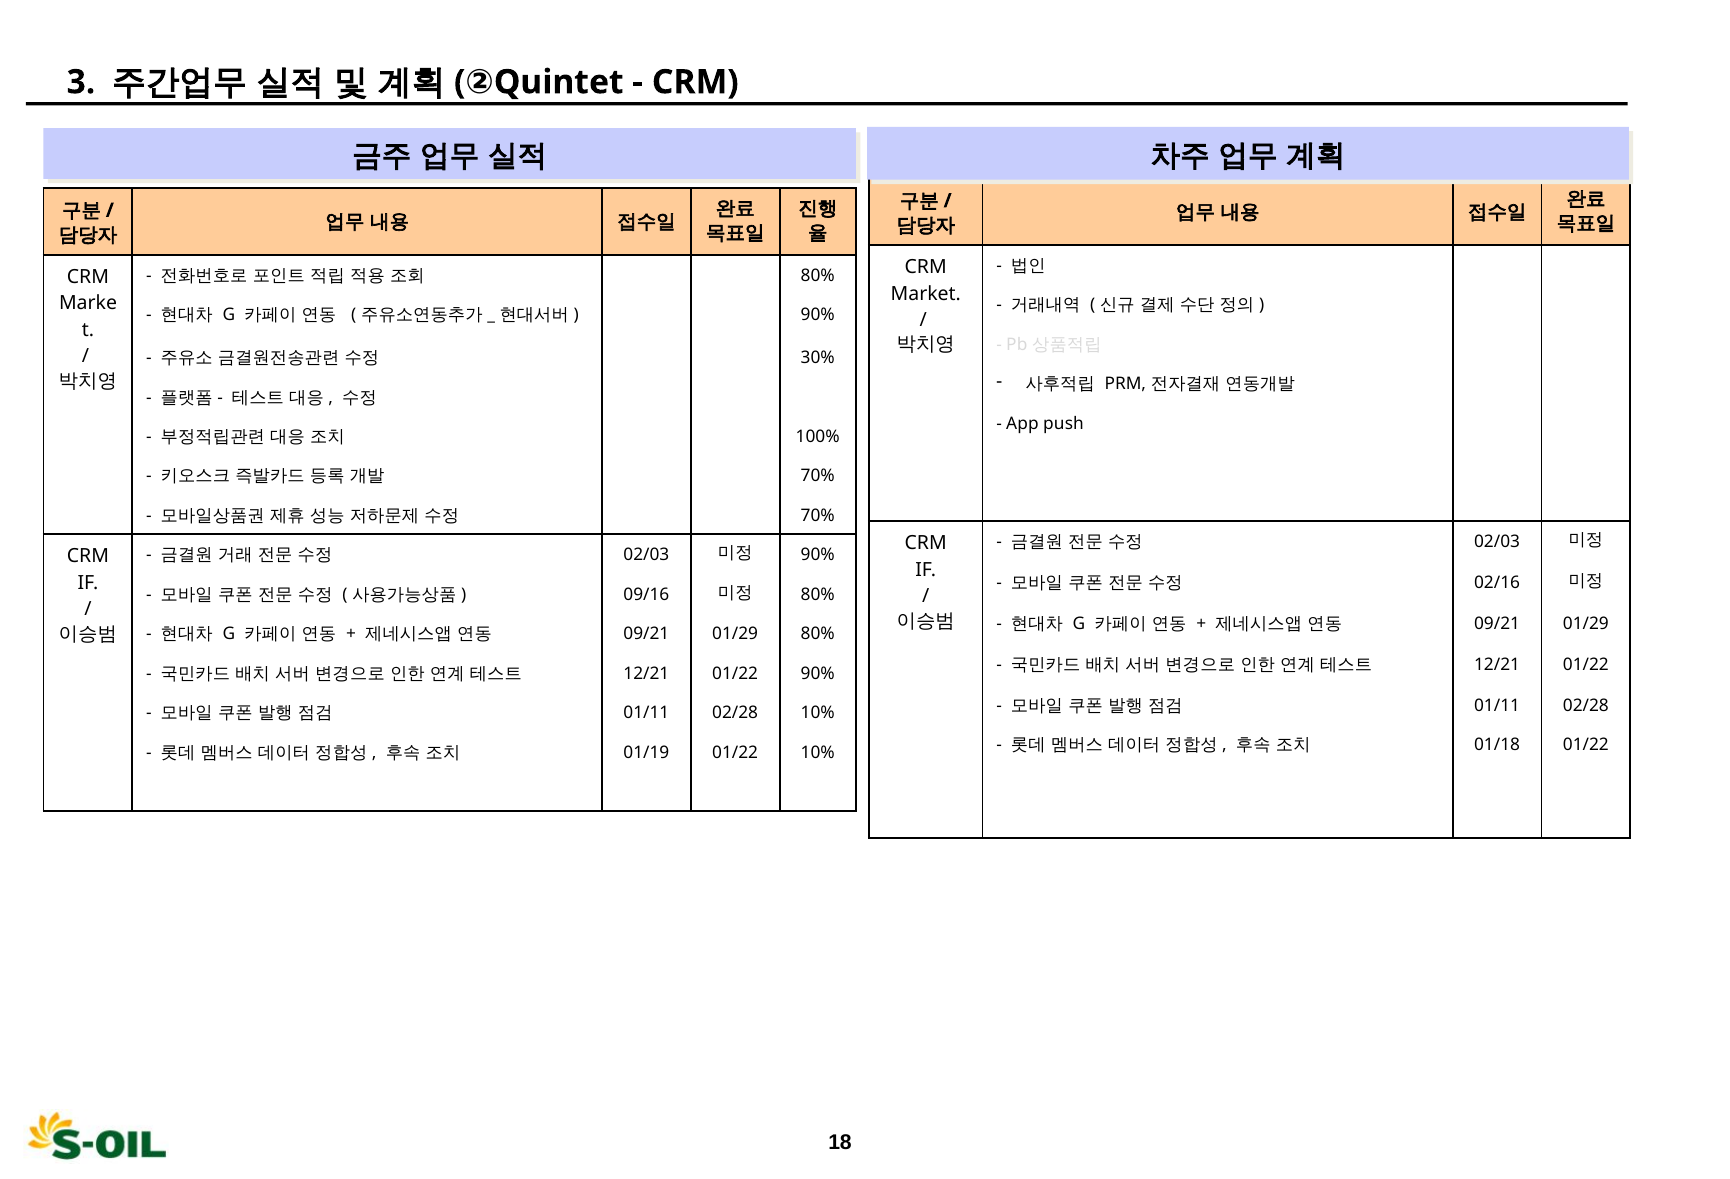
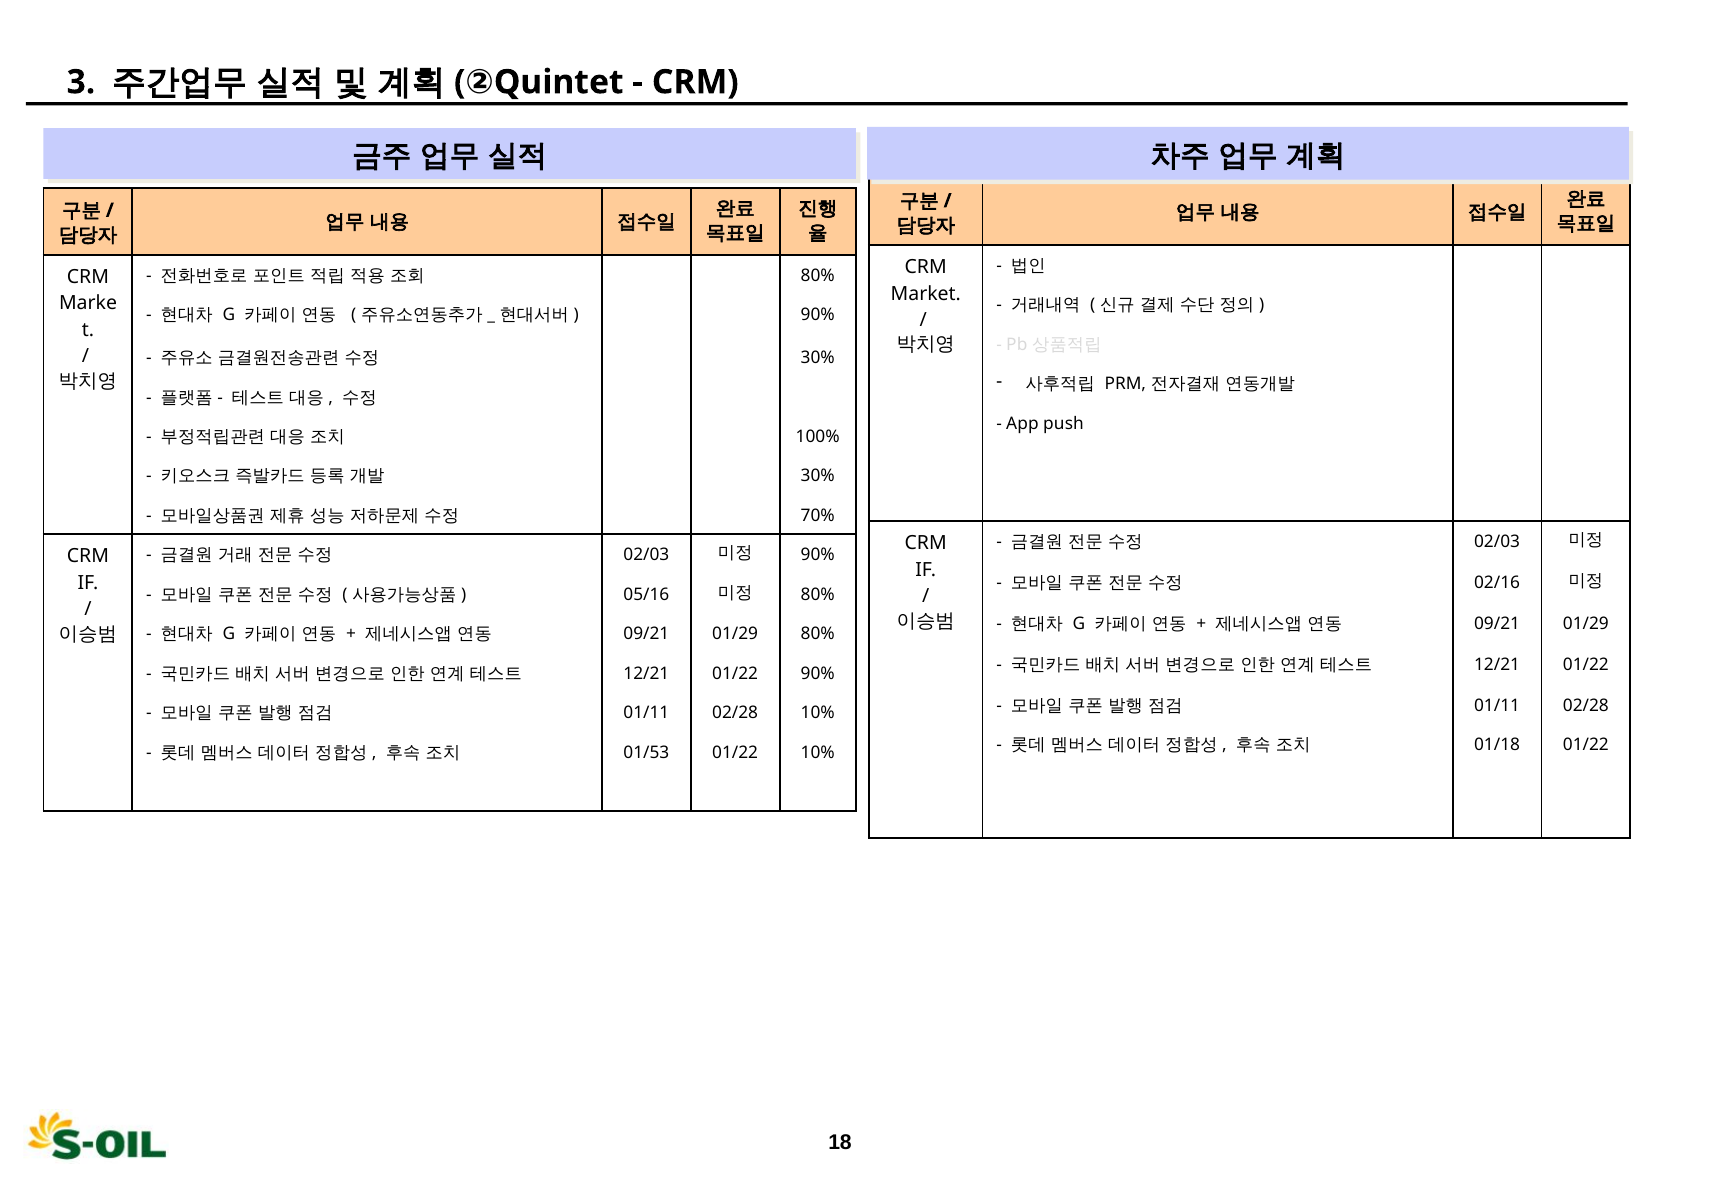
70% at (818, 476): 70% -> 30%
09/16: 09/16 -> 05/16
01/19: 01/19 -> 01/53
